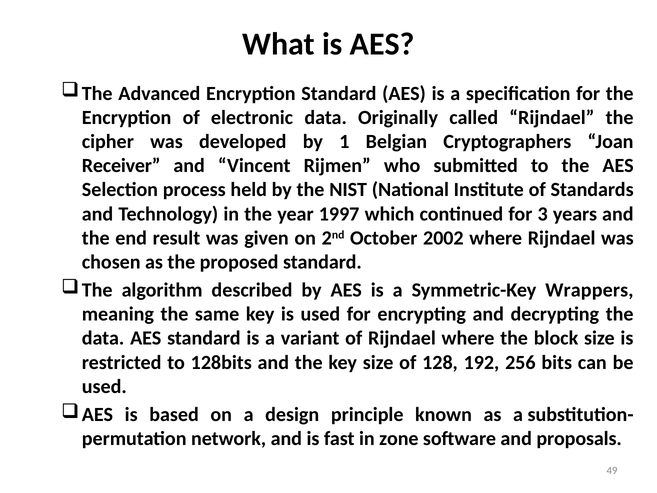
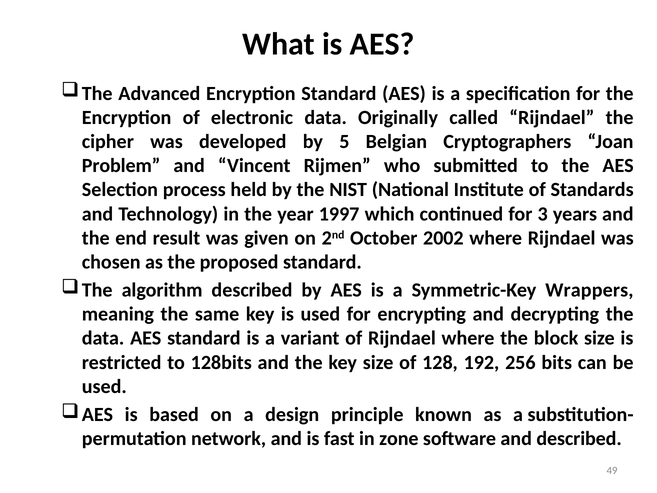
1: 1 -> 5
Receiver: Receiver -> Problem
and proposals: proposals -> described
